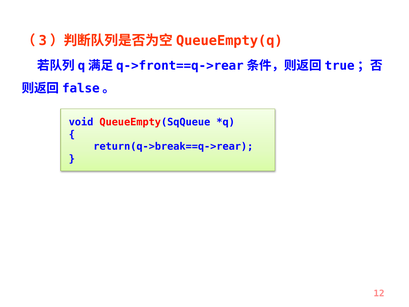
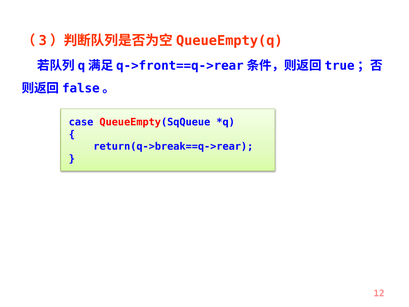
void: void -> case
